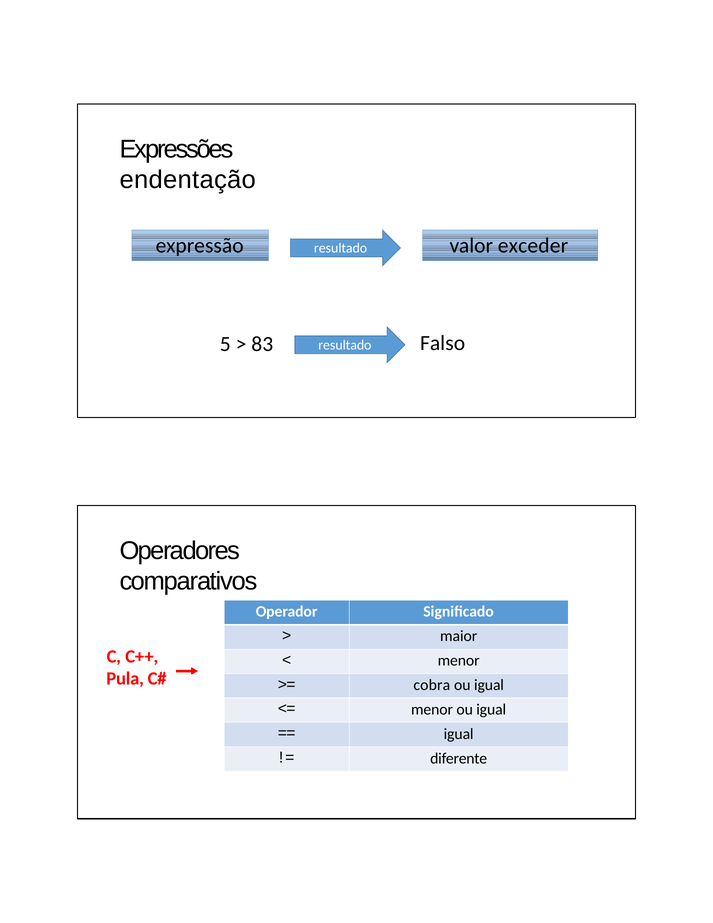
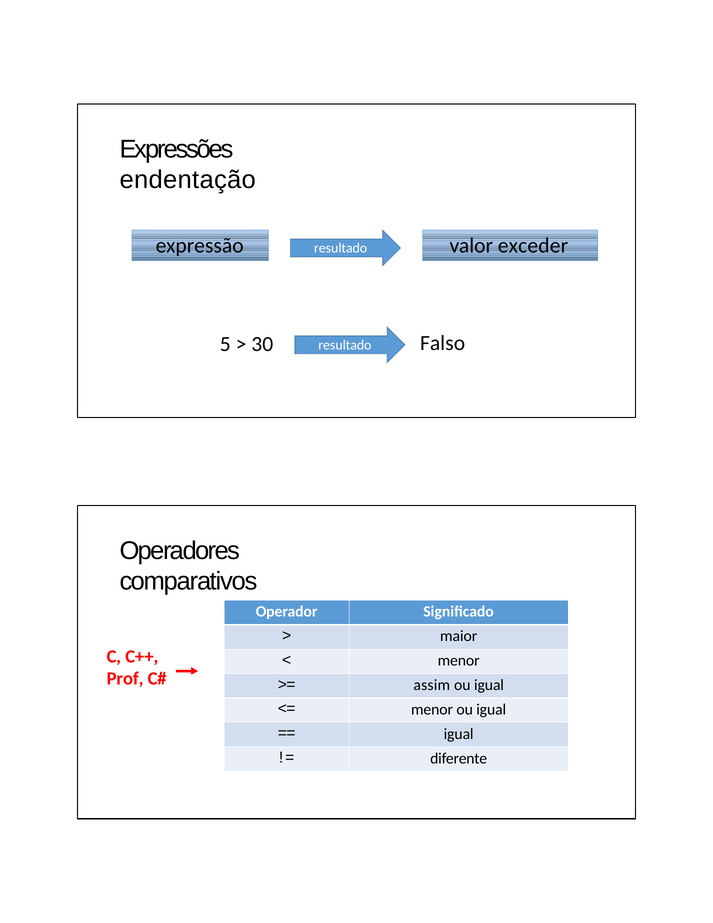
83: 83 -> 30
Pula: Pula -> Prof
cobra: cobra -> assim
